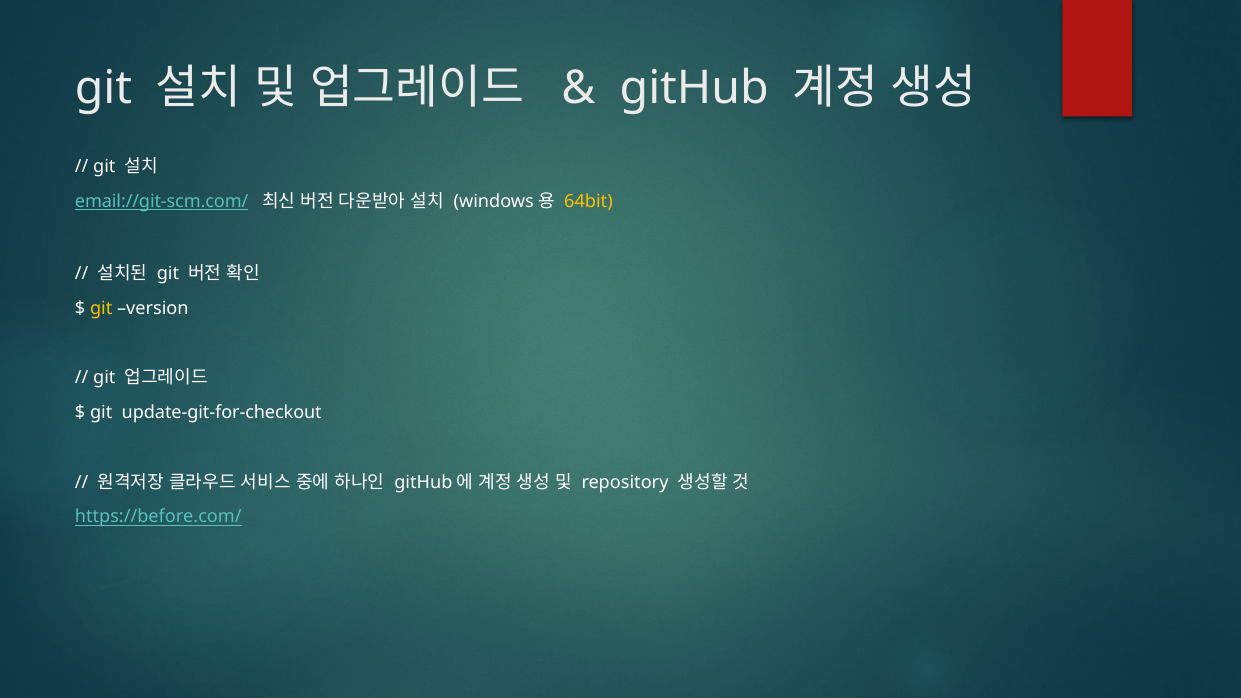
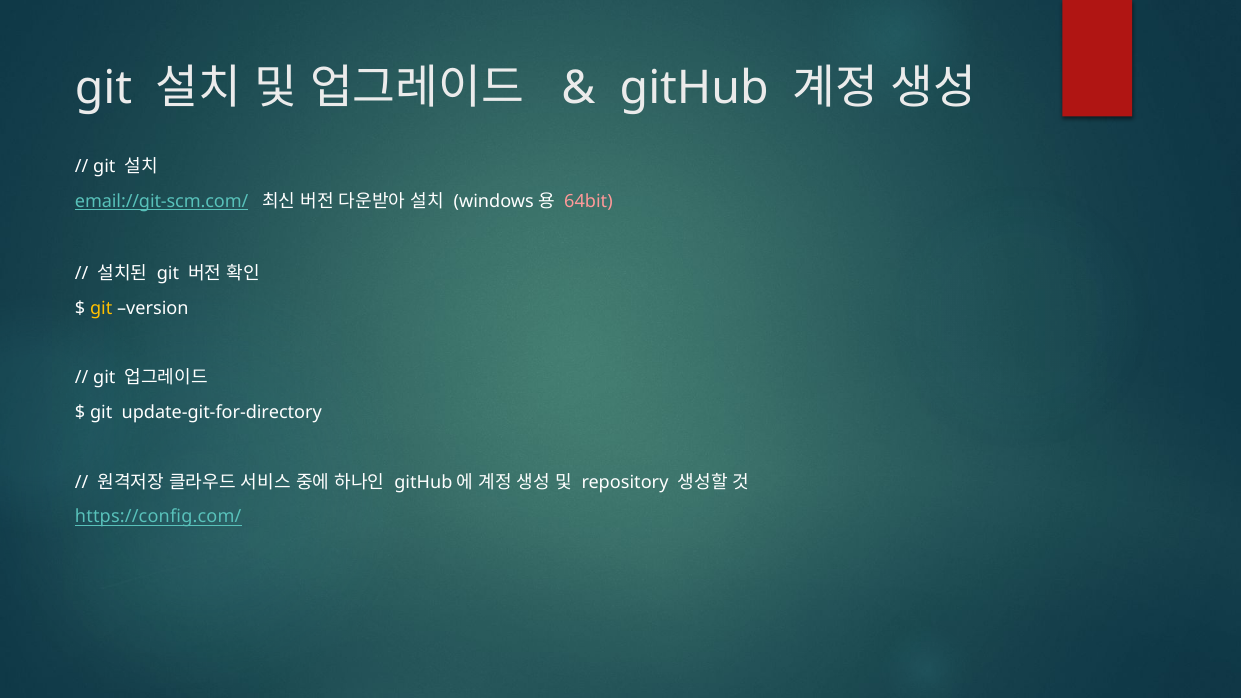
64bit colour: yellow -> pink
update-git-for-checkout: update-git-for-checkout -> update-git-for-directory
https://before.com/: https://before.com/ -> https://config.com/
